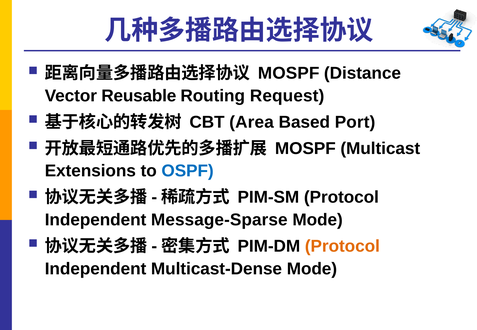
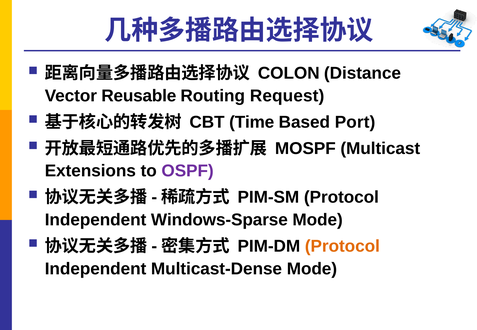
MOSPF at (289, 73): MOSPF -> COLON
Area: Area -> Time
OSPF colour: blue -> purple
Message-Sparse: Message-Sparse -> Windows-Sparse
